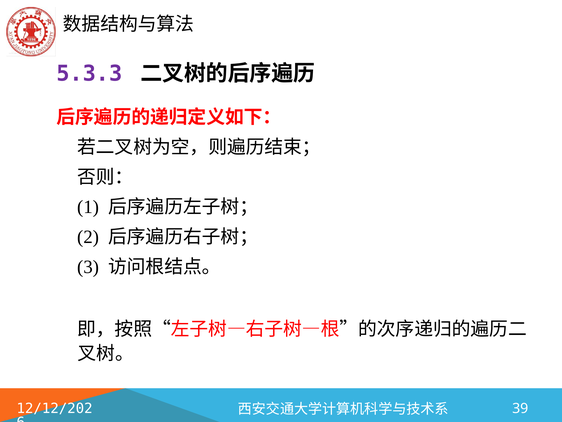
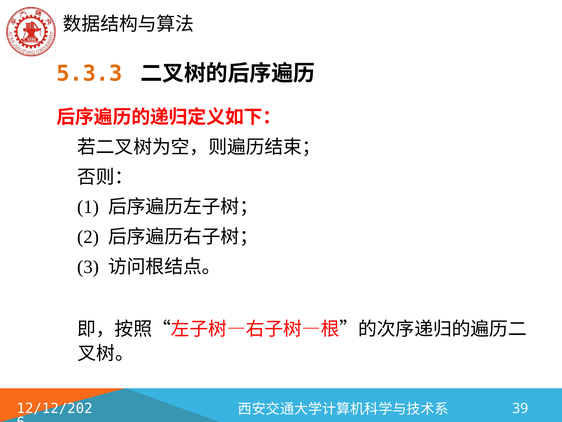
5.3.3 colour: purple -> orange
